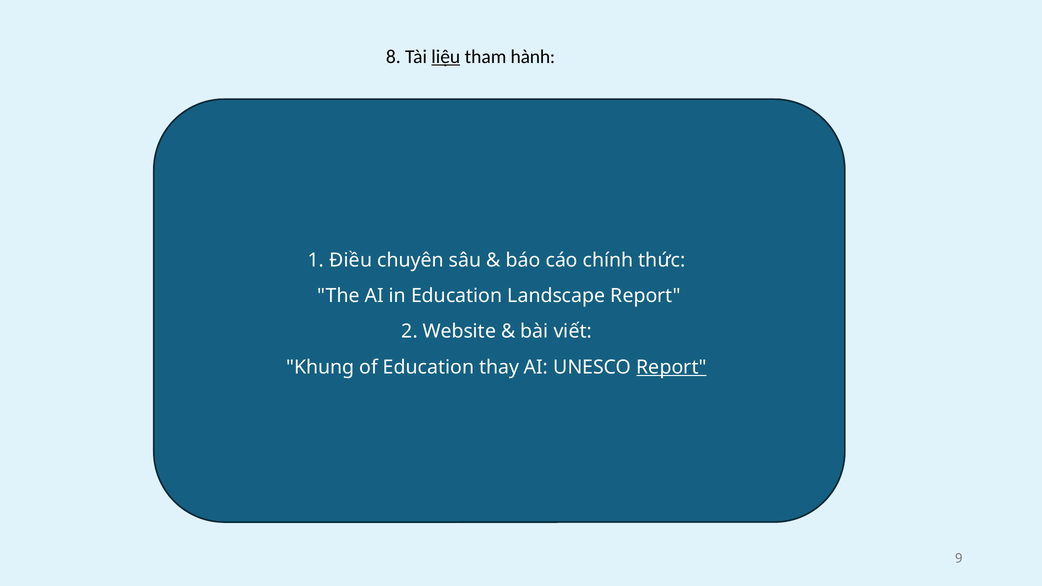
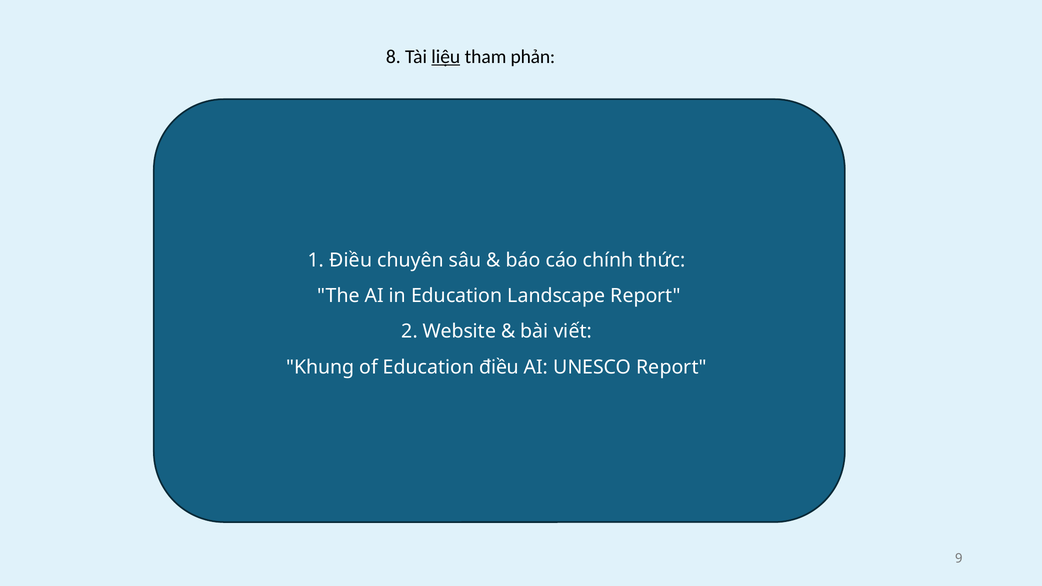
hành: hành -> phản
Education thay: thay -> điều
Report at (671, 367) underline: present -> none
